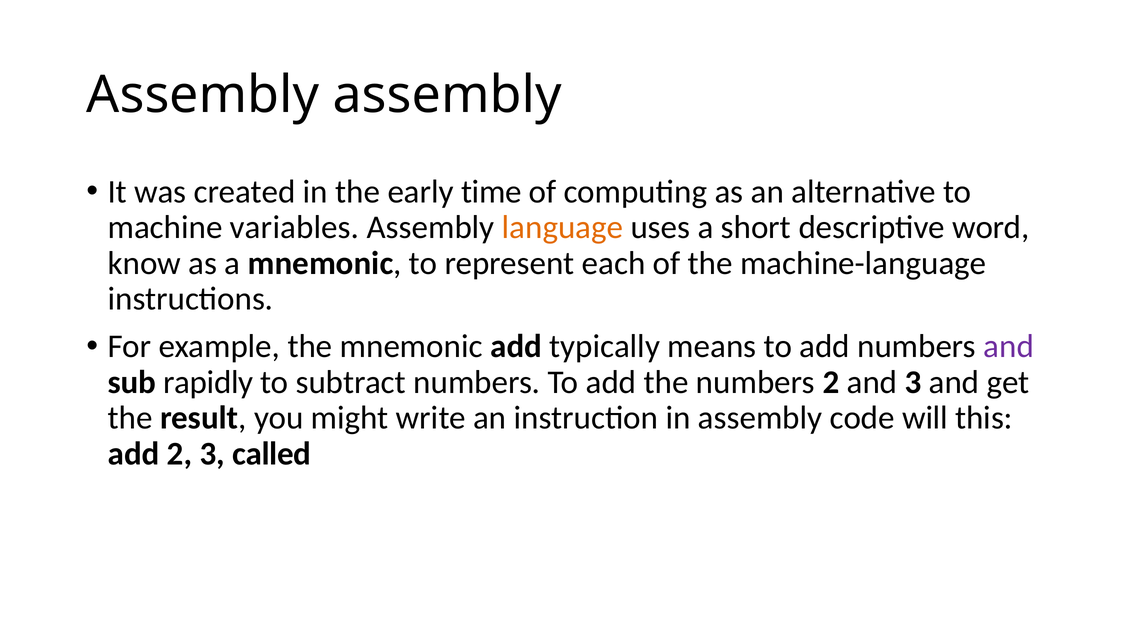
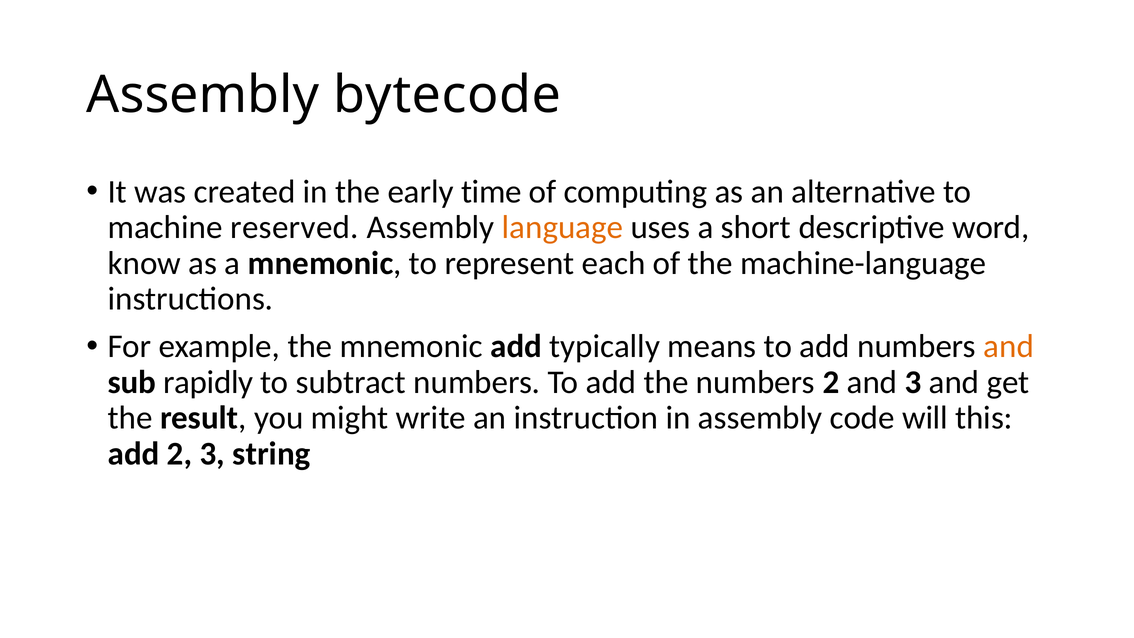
Assembly assembly: assembly -> bytecode
variables: variables -> reserved
and at (1009, 346) colour: purple -> orange
called: called -> string
